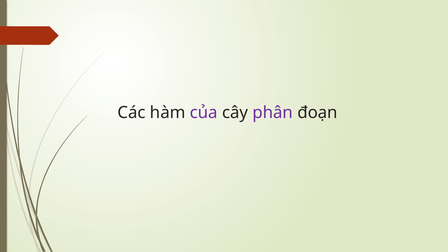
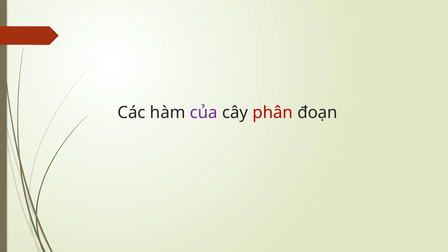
phân colour: purple -> red
